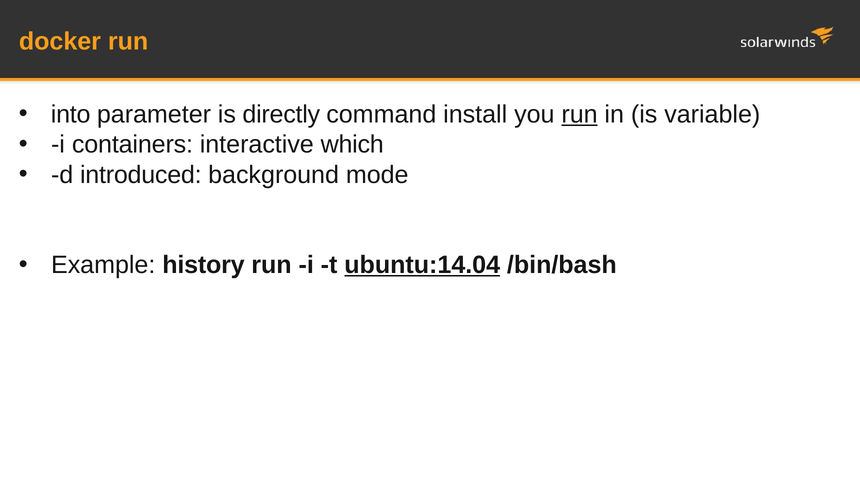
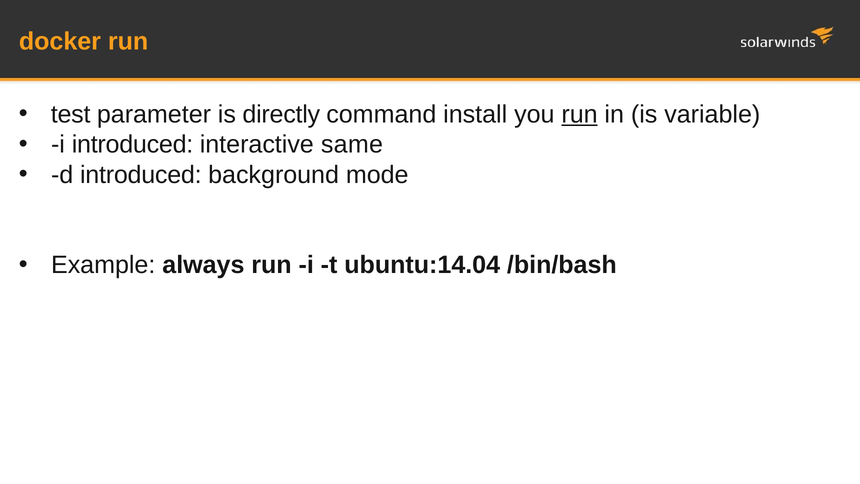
into: into -> test
i containers: containers -> introduced
which: which -> same
history: history -> always
ubuntu:14.04 underline: present -> none
